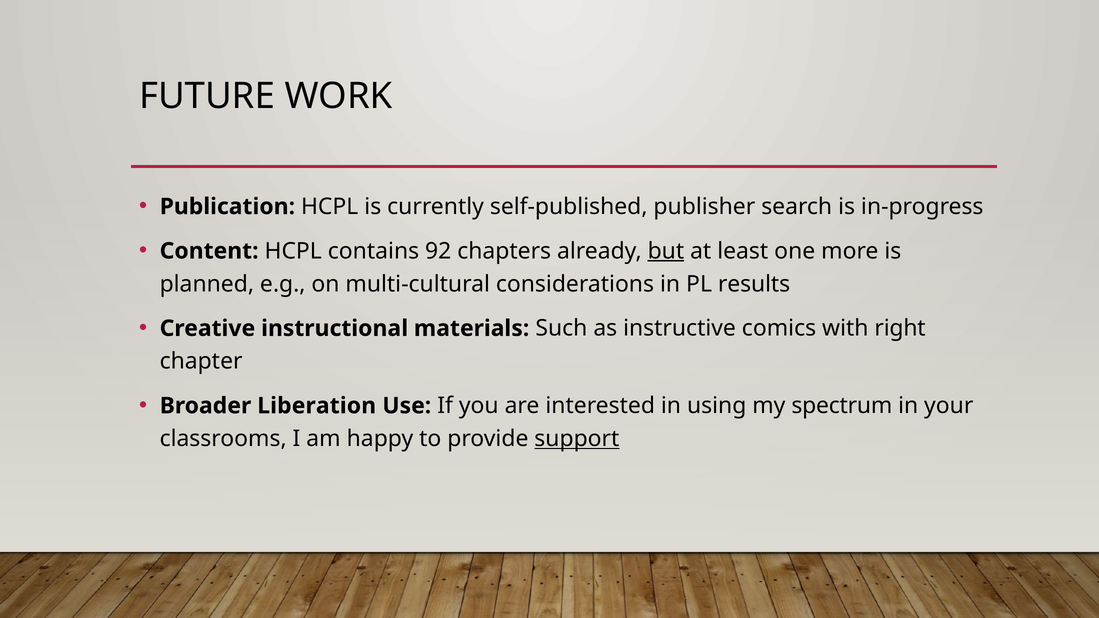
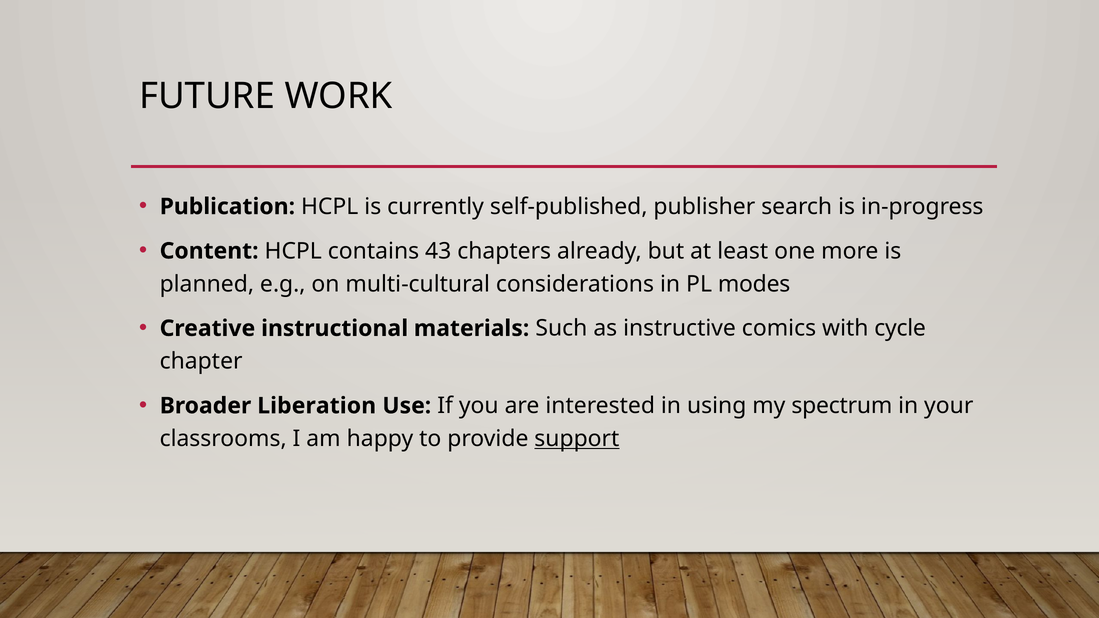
92: 92 -> 43
but underline: present -> none
results: results -> modes
right: right -> cycle
